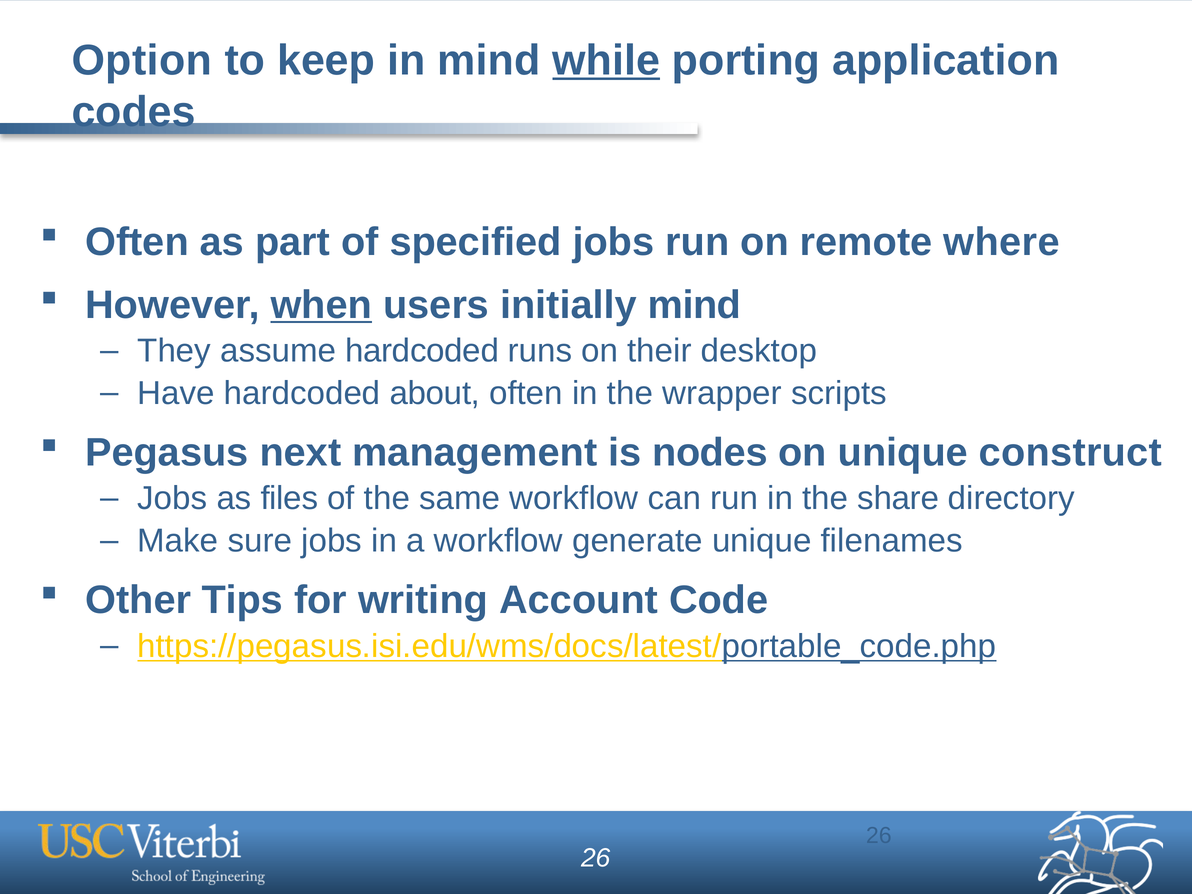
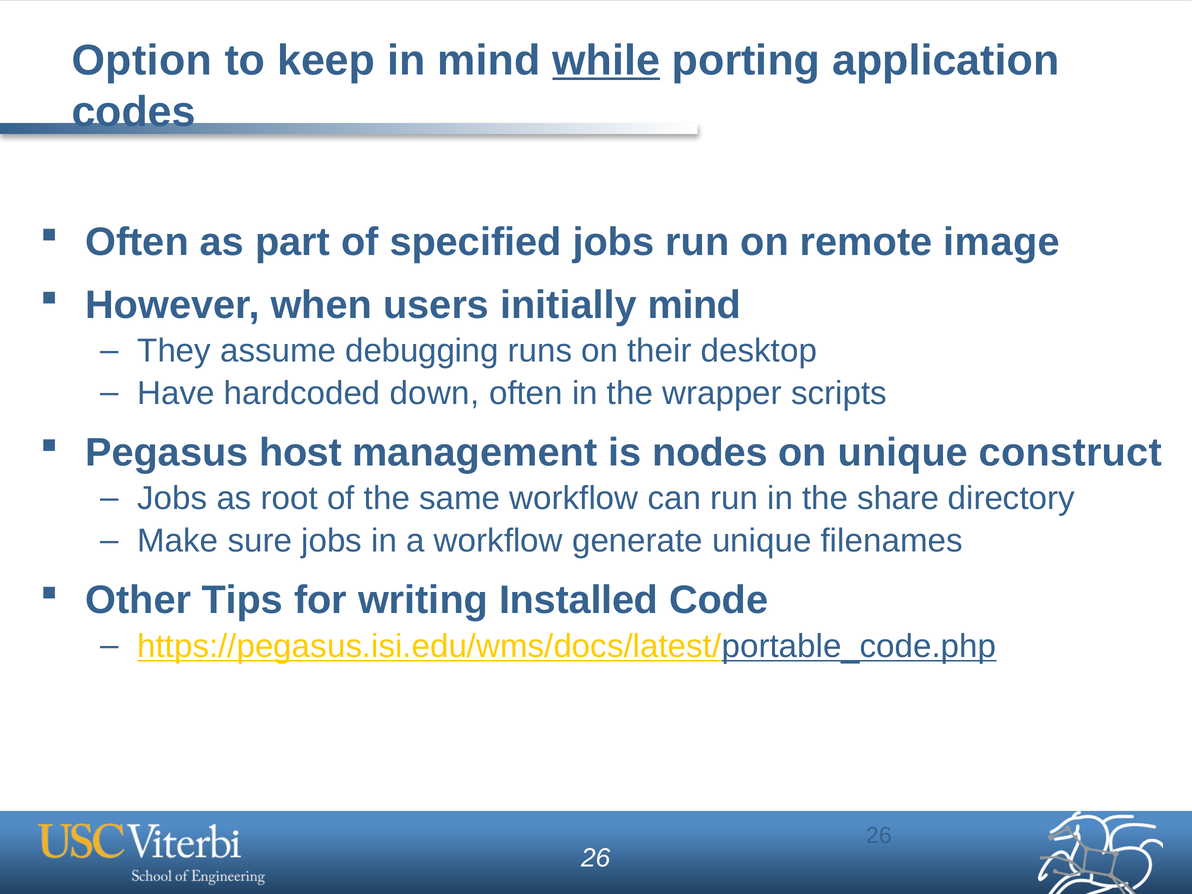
where: where -> image
when underline: present -> none
assume hardcoded: hardcoded -> debugging
about: about -> down
next: next -> host
files: files -> root
Account: Account -> Installed
